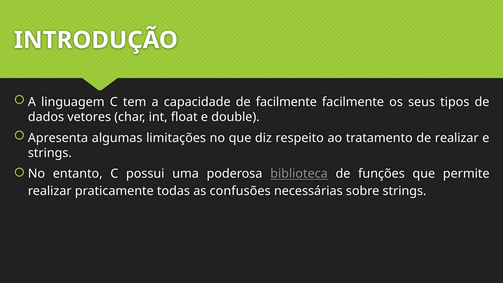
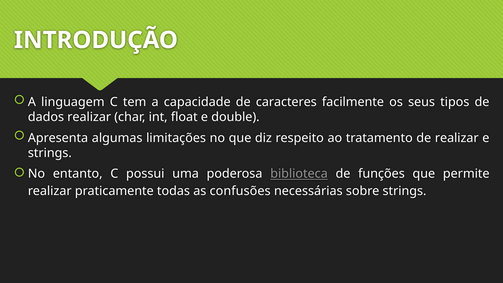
de facilmente: facilmente -> caracteres
dados vetores: vetores -> realizar
